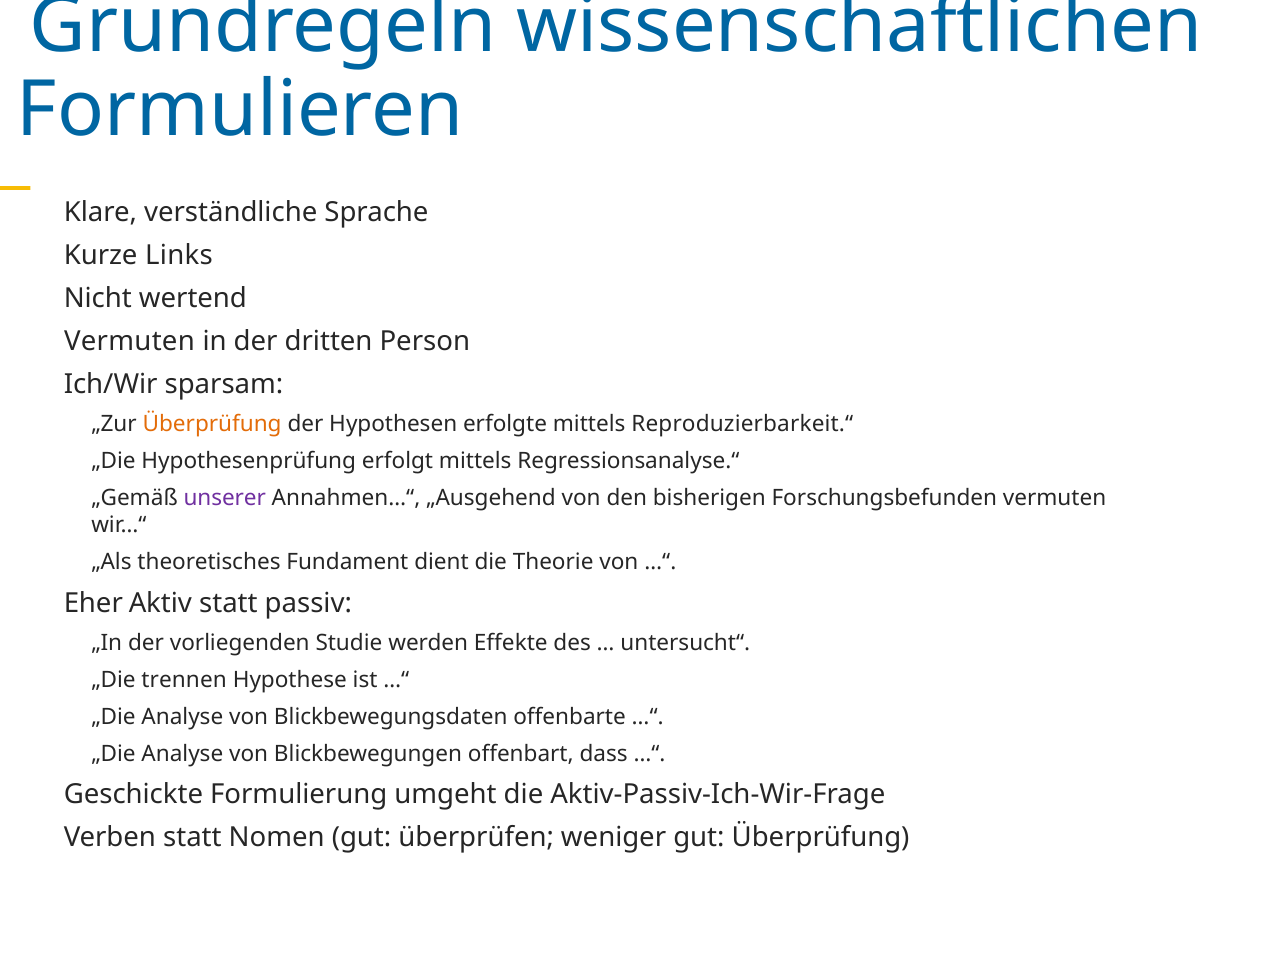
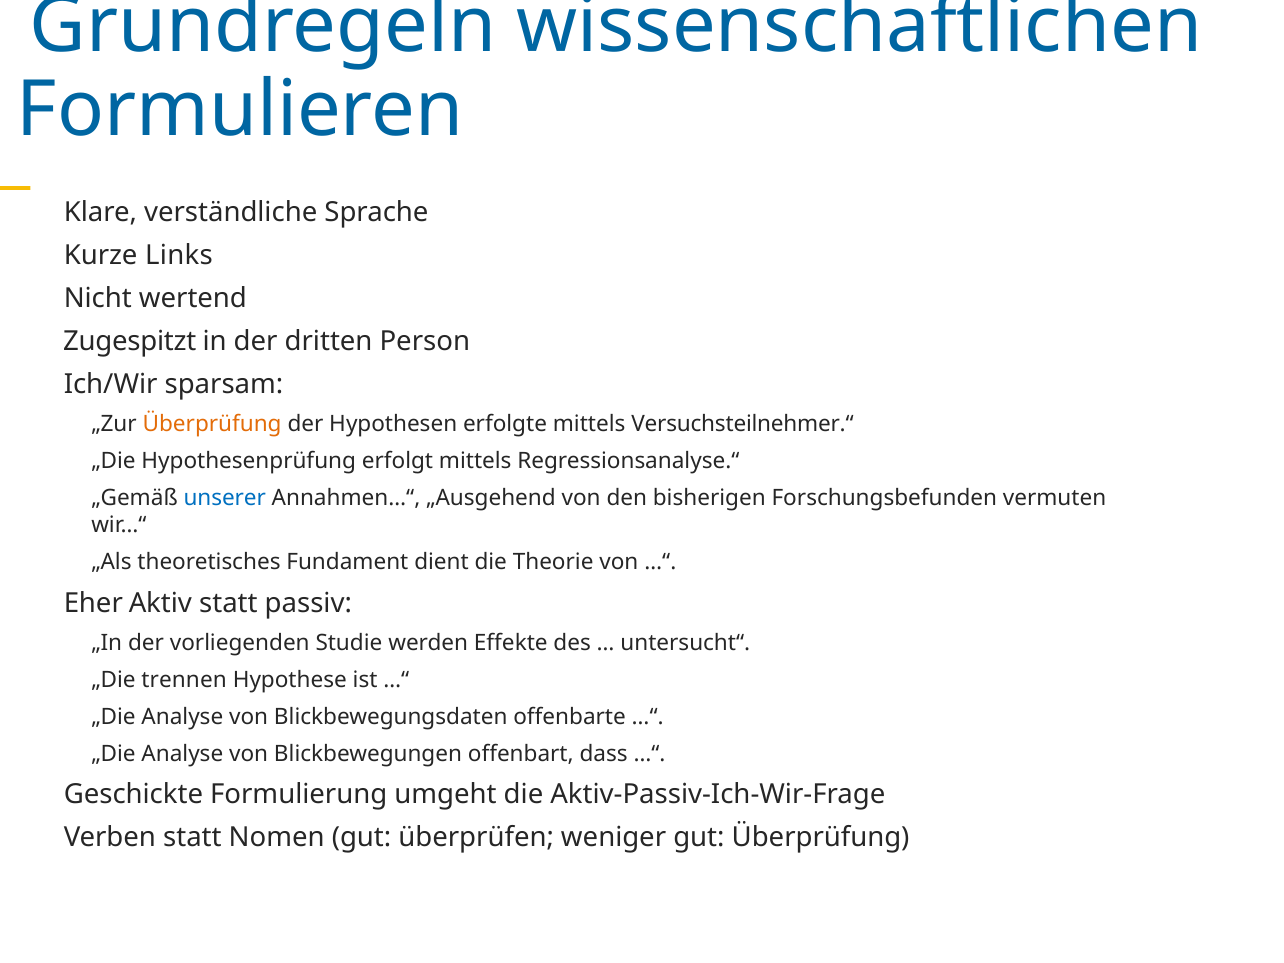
Vermuten at (129, 341): Vermuten -> Zugespitzt
Reproduzierbarkeit.“: Reproduzierbarkeit.“ -> Versuchsteilnehmer.“
unserer colour: purple -> blue
